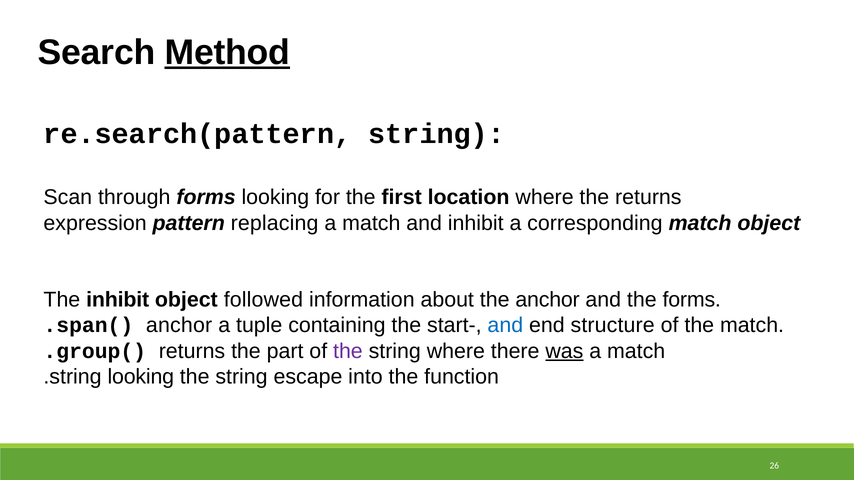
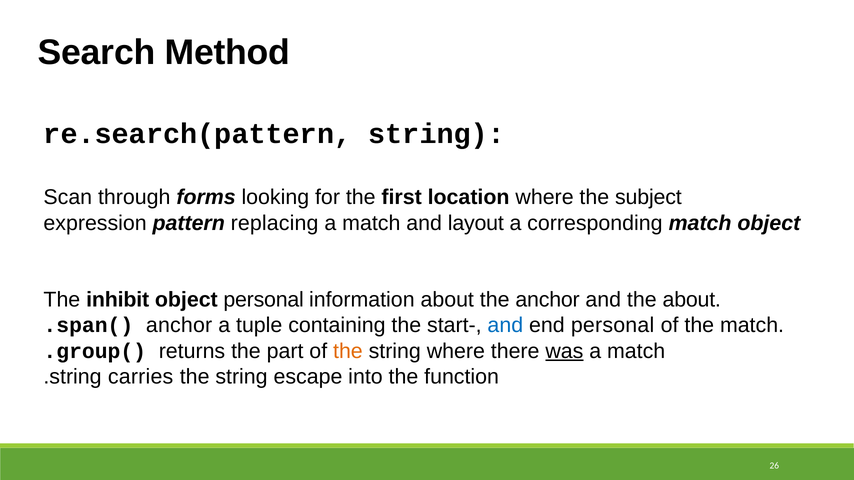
Method underline: present -> none
the returns: returns -> subject
and inhibit: inhibit -> layout
object followed: followed -> personal
the forms: forms -> about
end structure: structure -> personal
the at (348, 351) colour: purple -> orange
.string looking: looking -> carries
